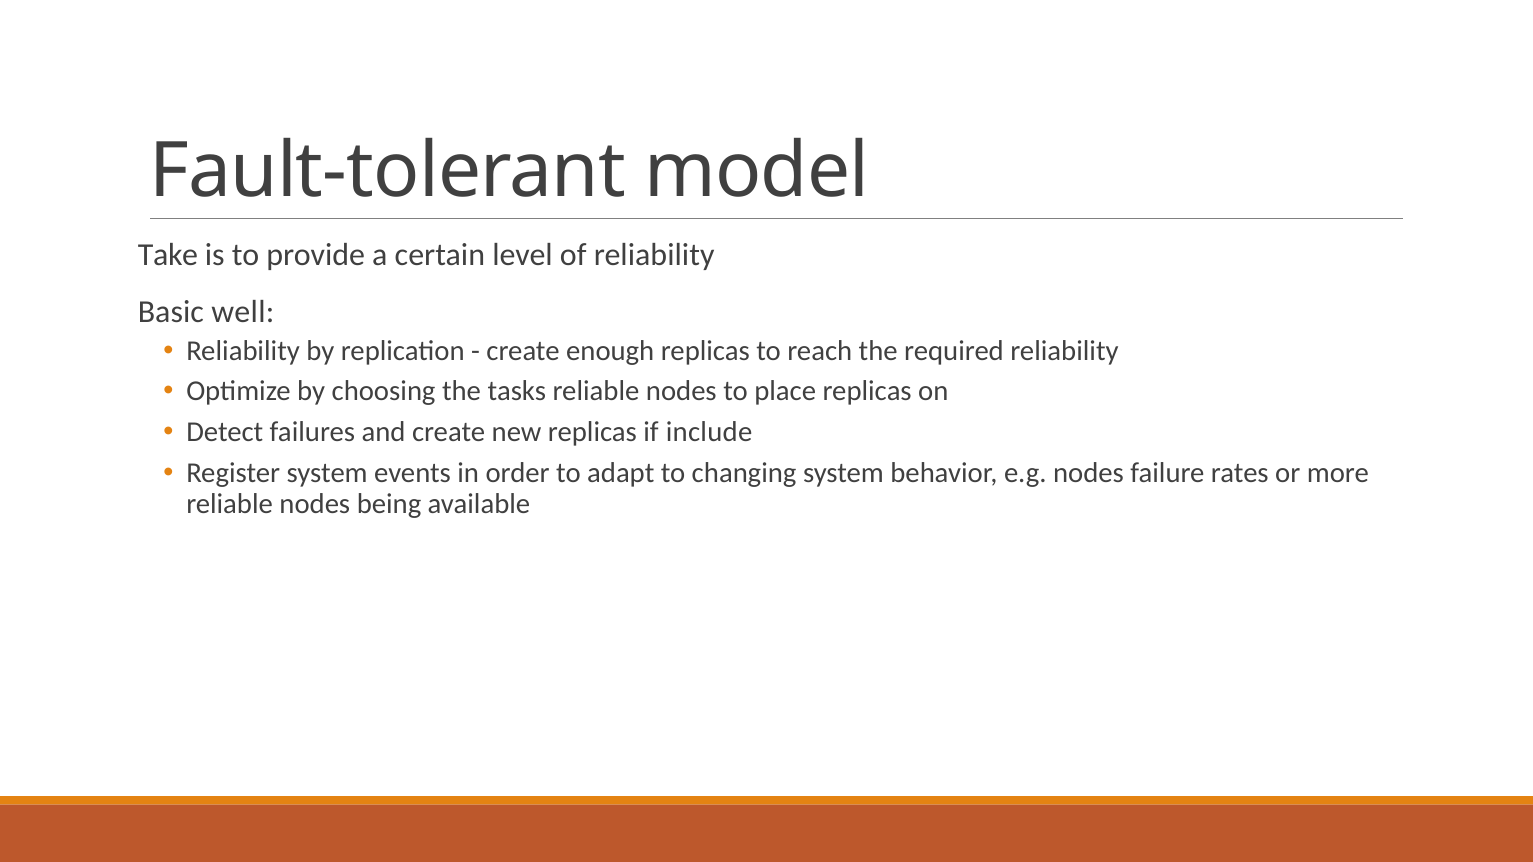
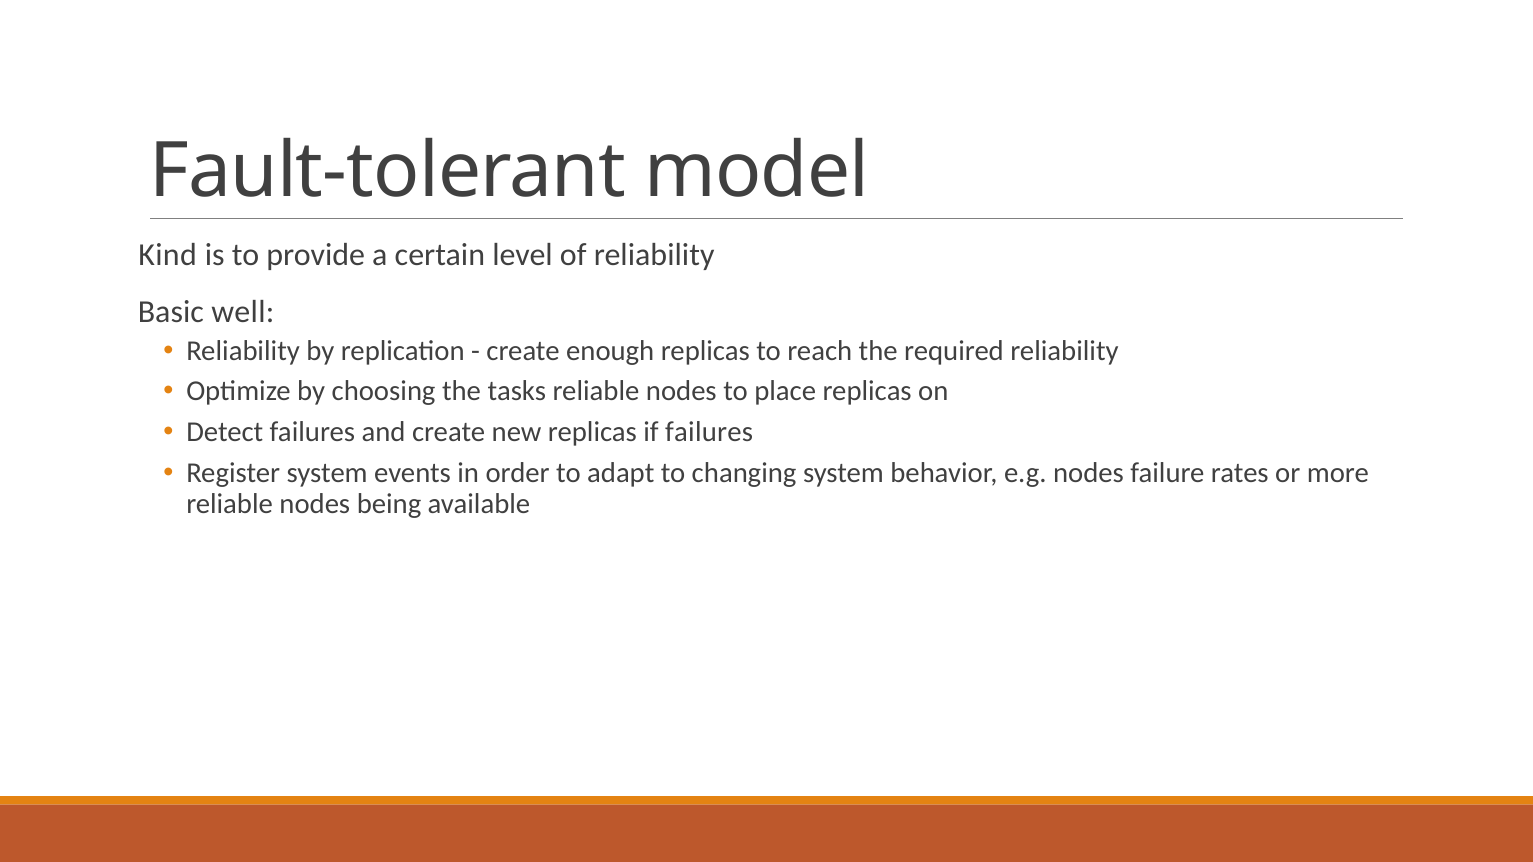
Take: Take -> Kind
if include: include -> failures
